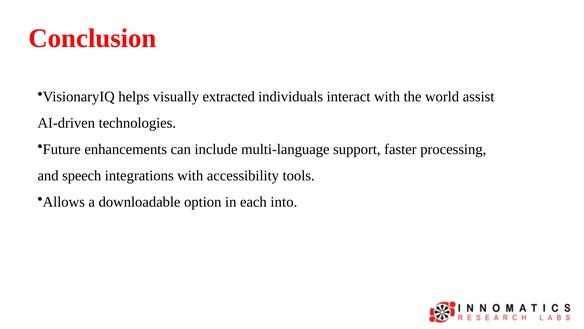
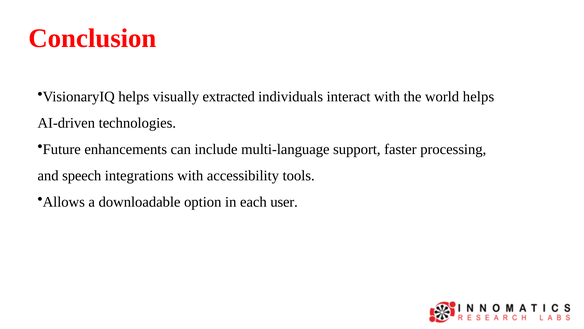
world assist: assist -> helps
into: into -> user
